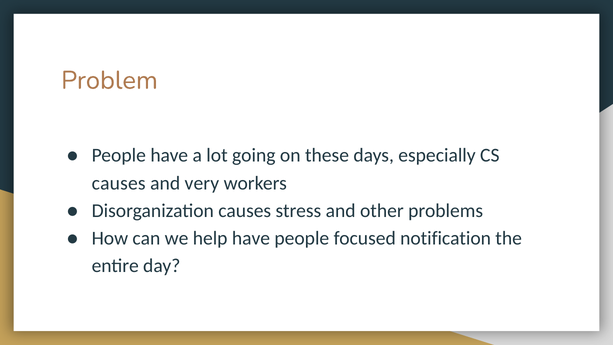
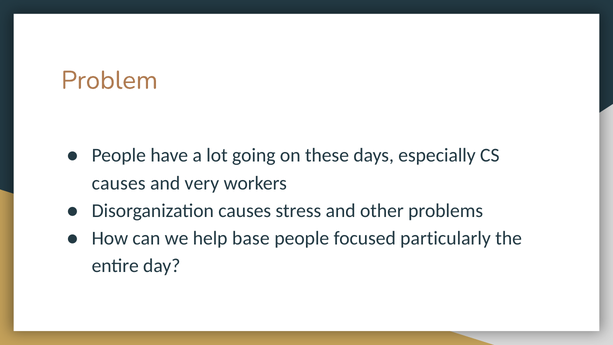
help have: have -> base
notification: notification -> particularly
